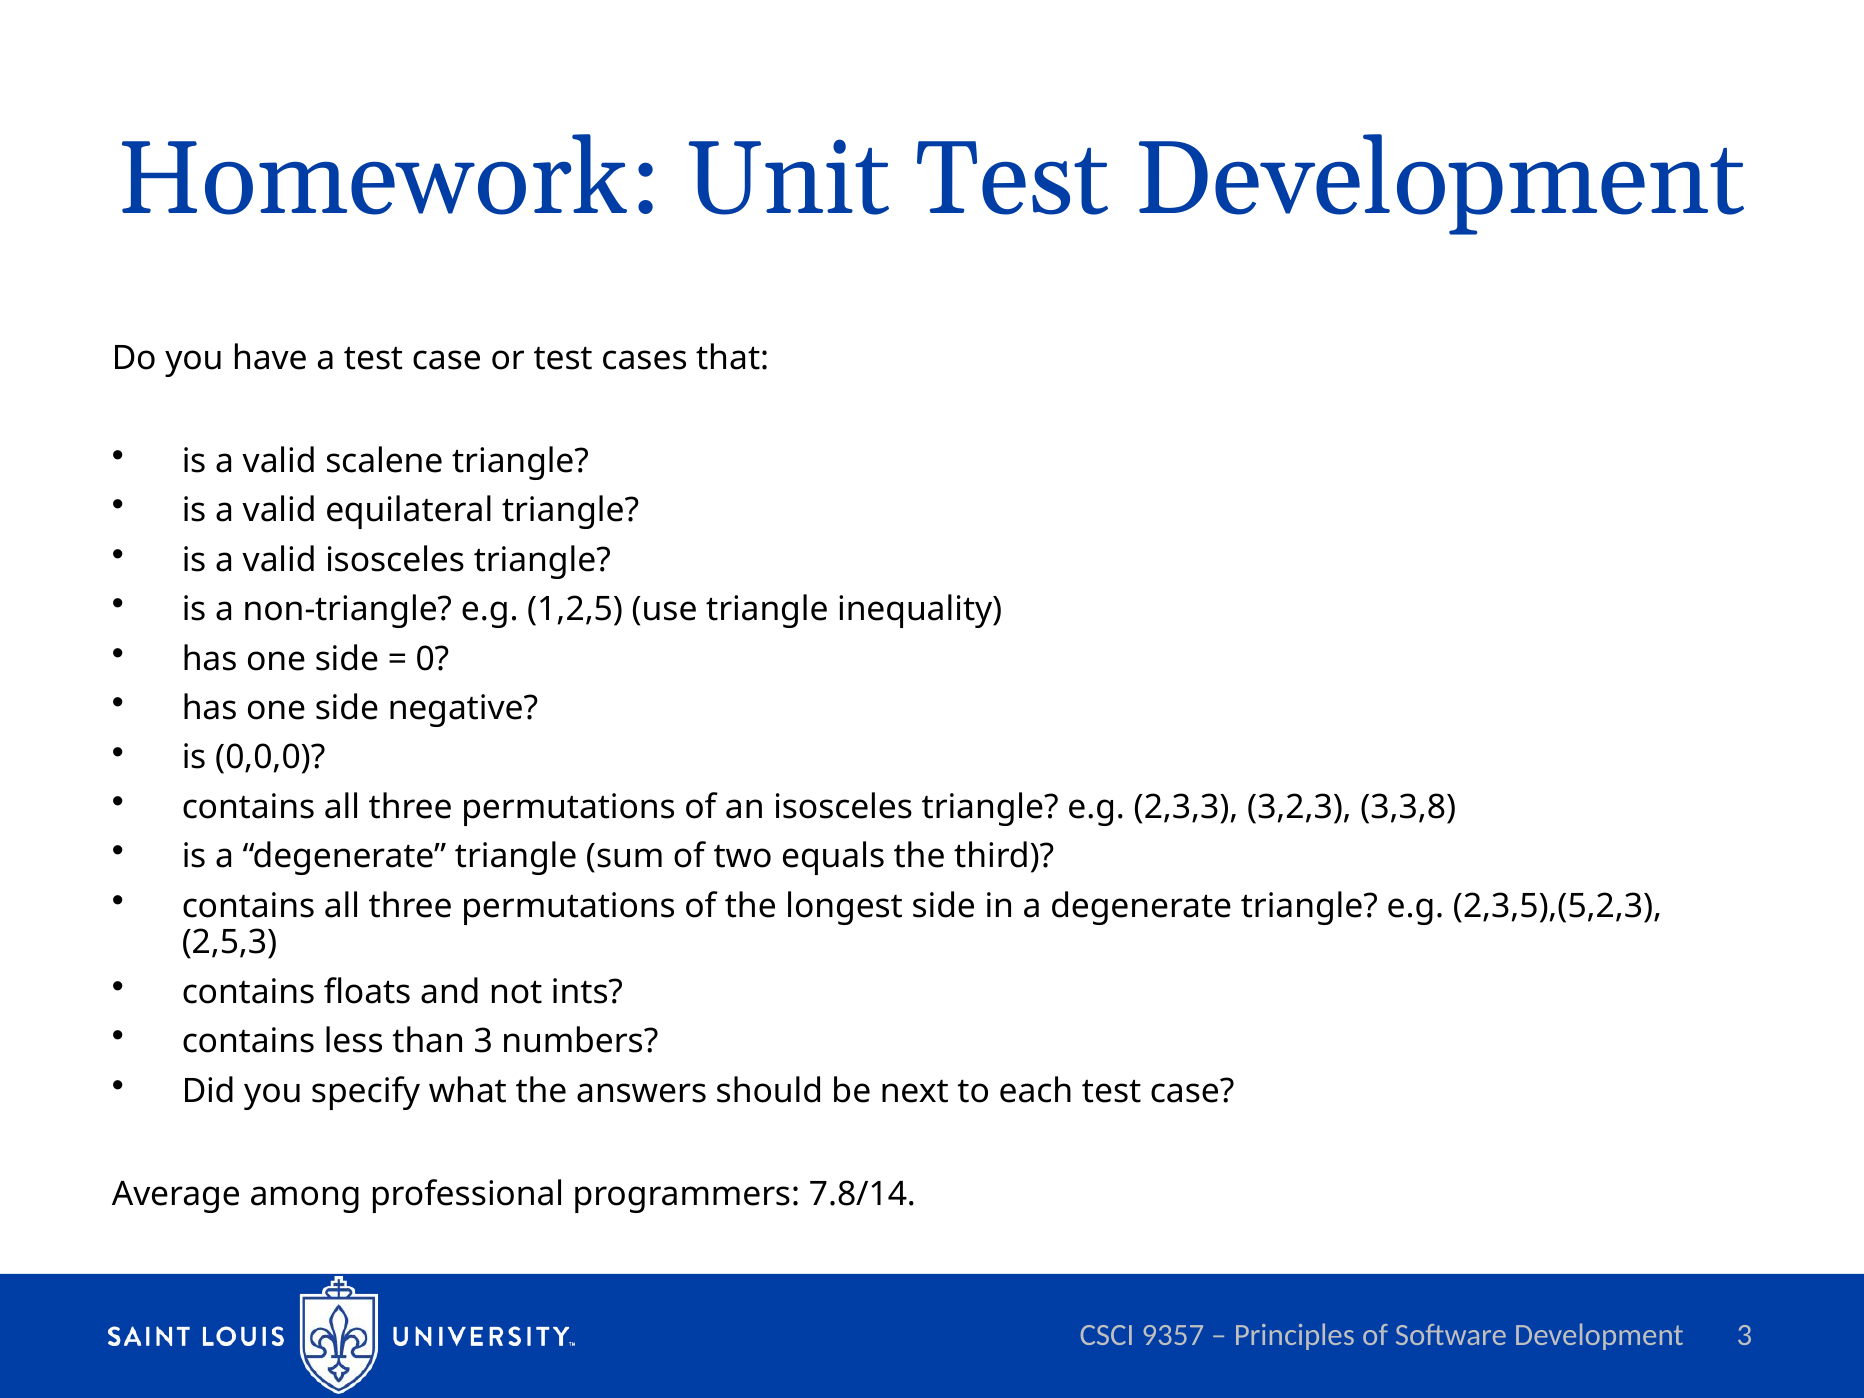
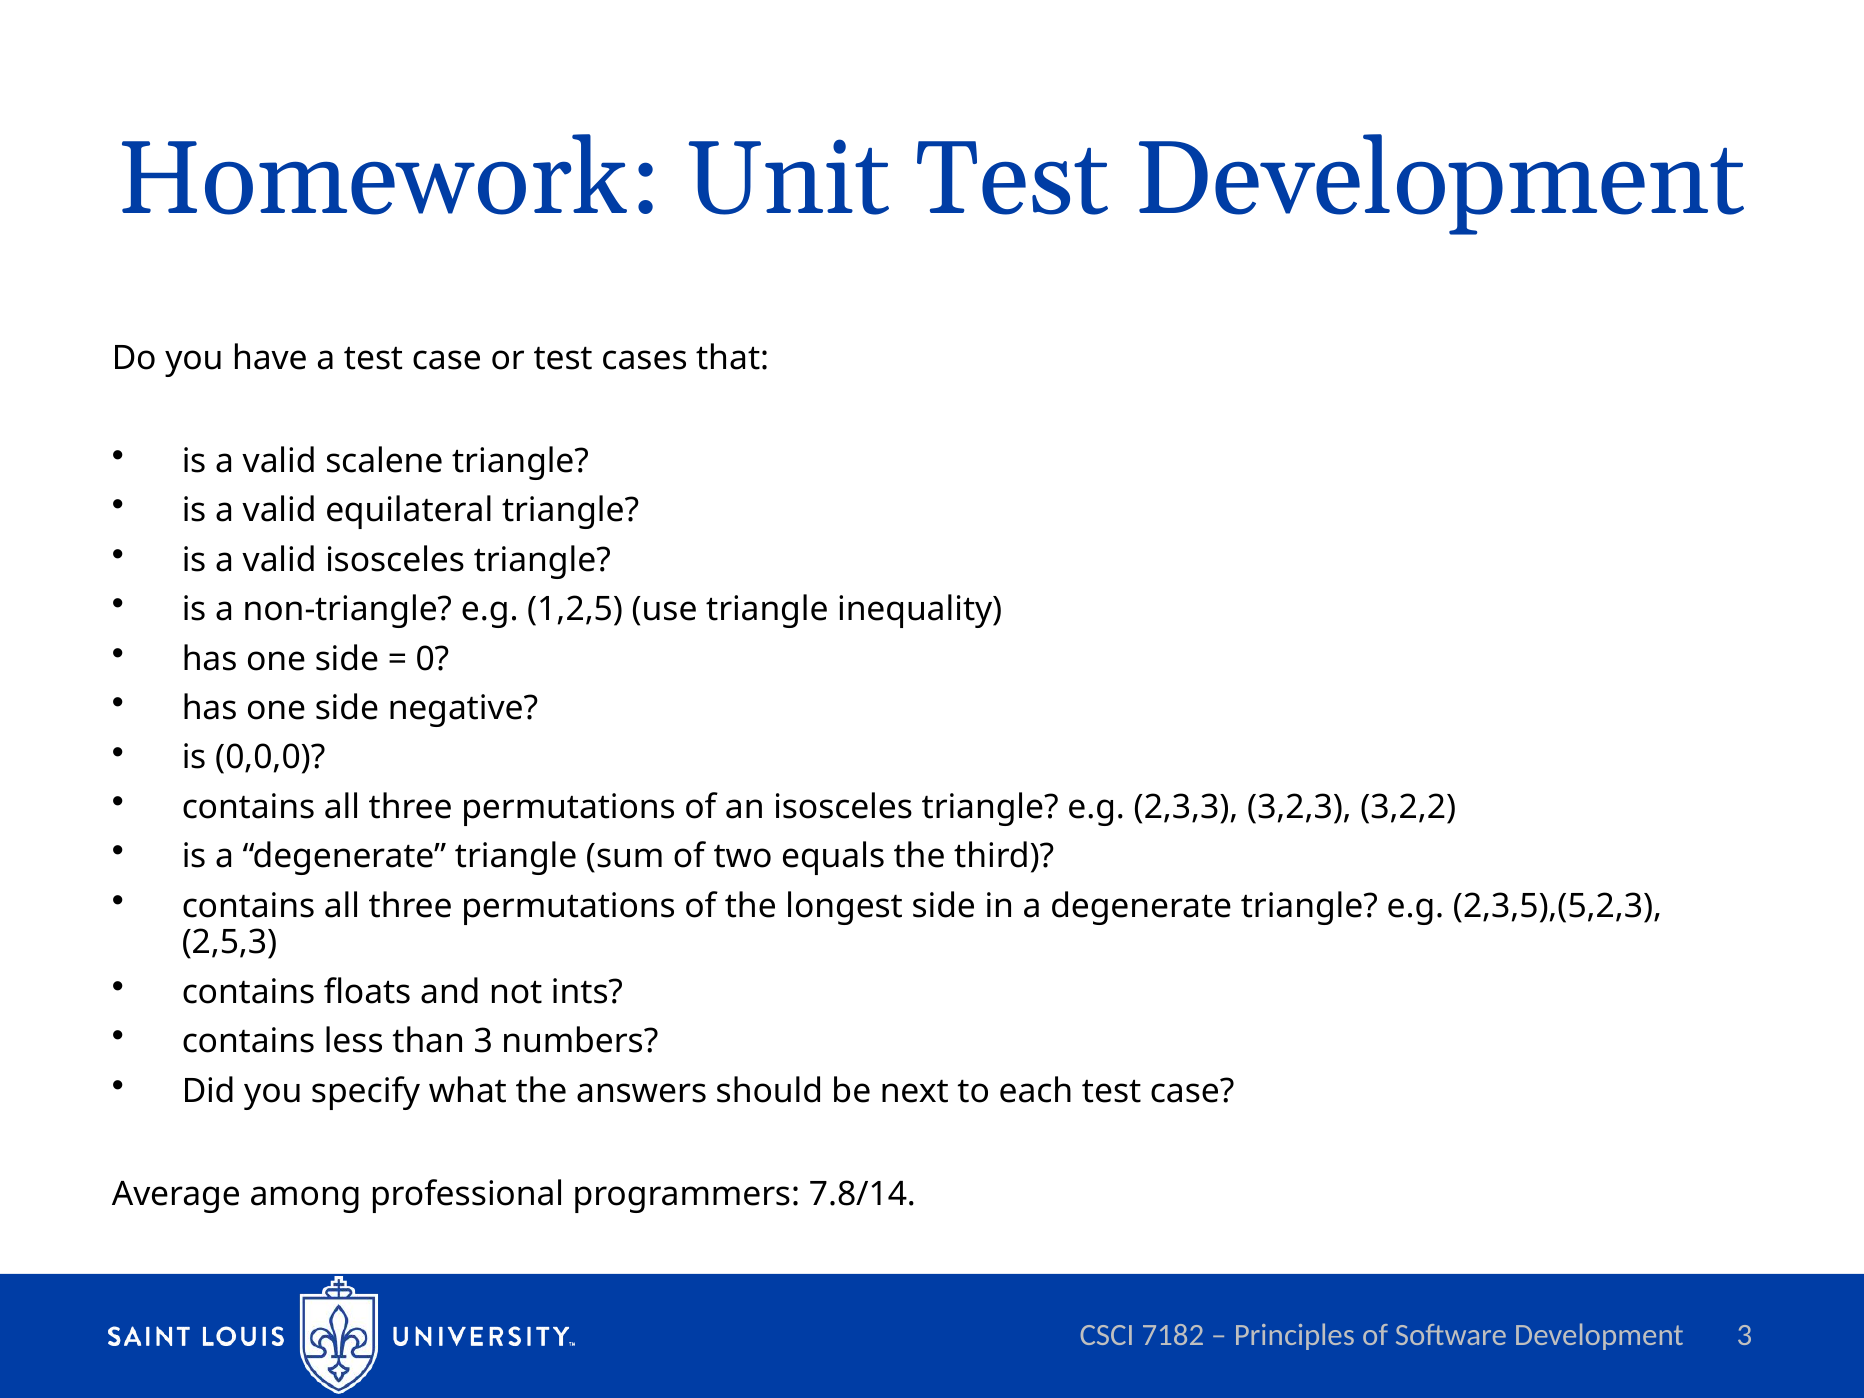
3,3,8: 3,3,8 -> 3,2,2
9357: 9357 -> 7182
